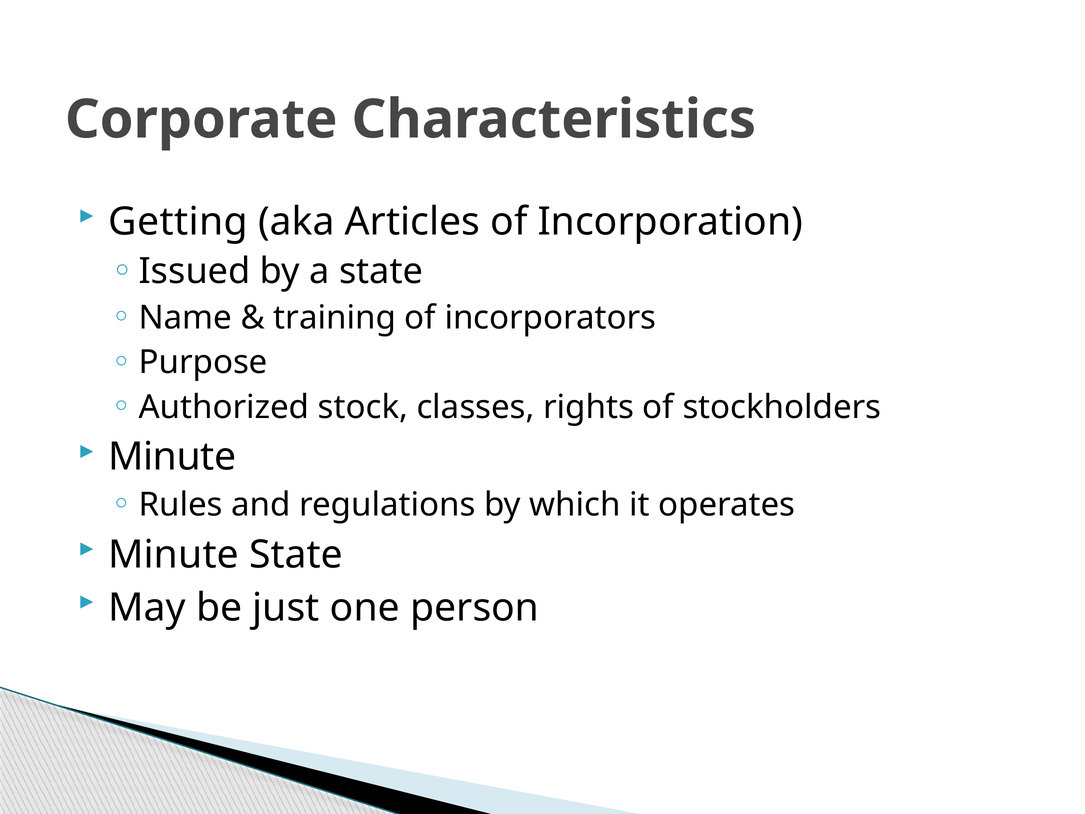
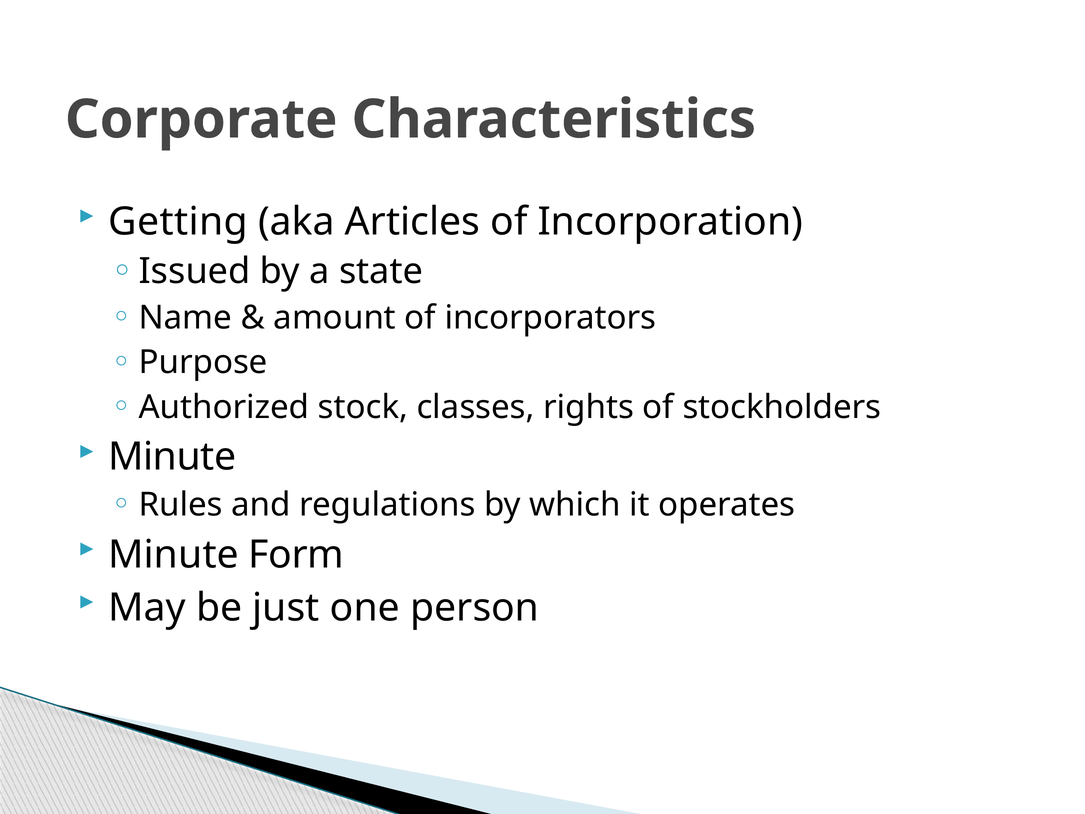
training: training -> amount
Minute State: State -> Form
